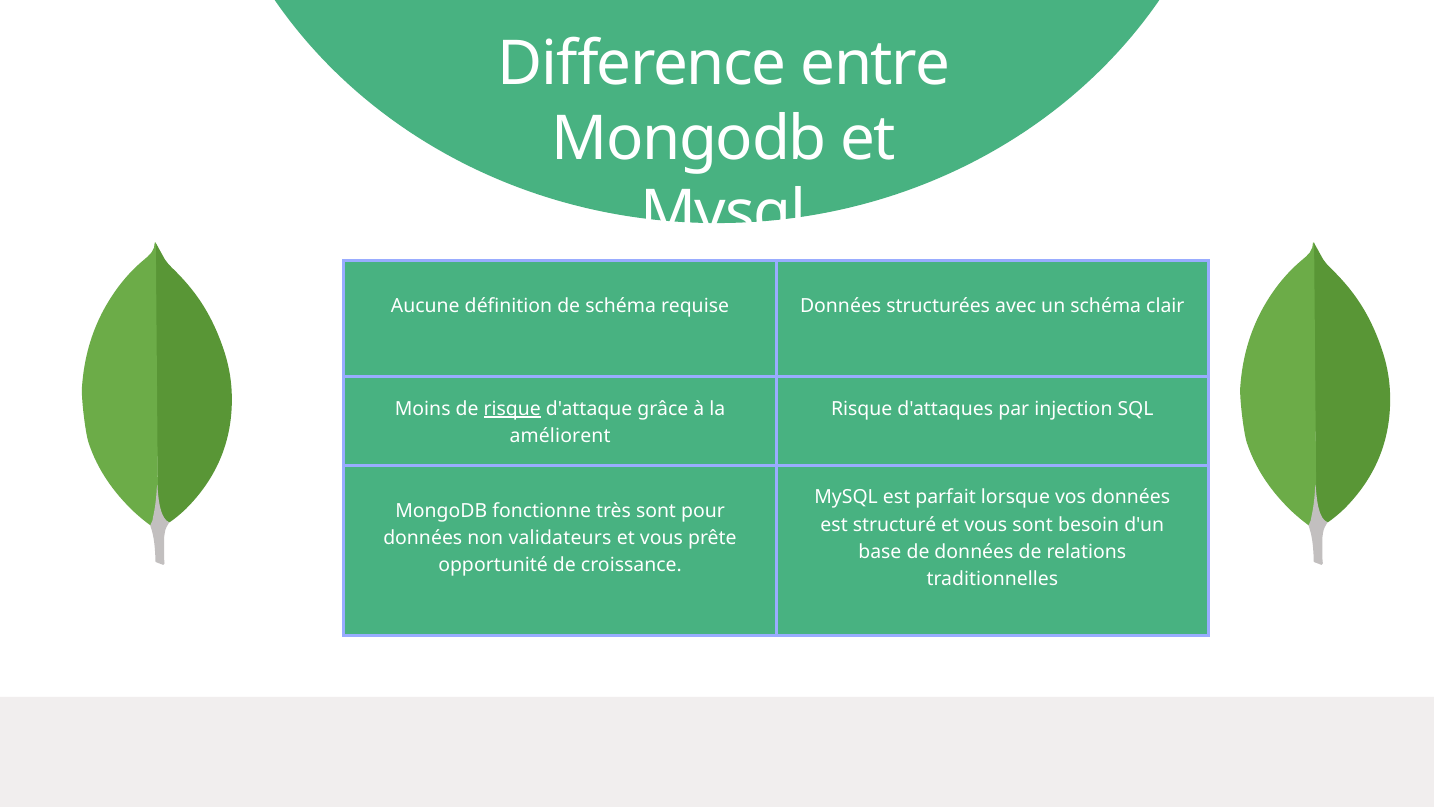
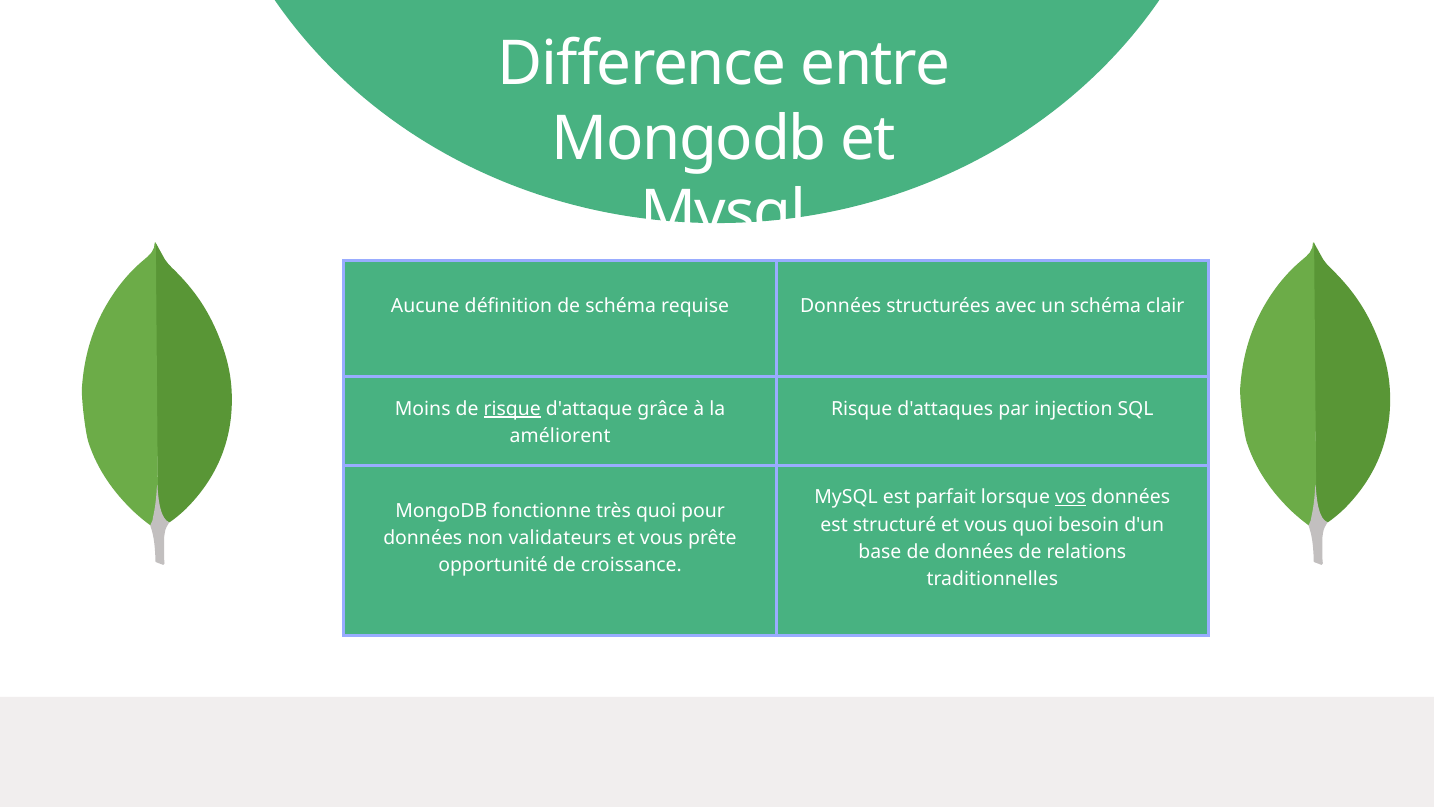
vos underline: none -> present
très sont: sont -> quoi
vous sont: sont -> quoi
